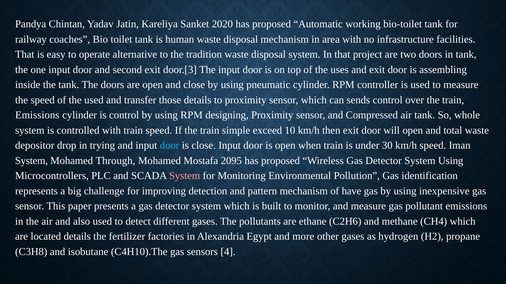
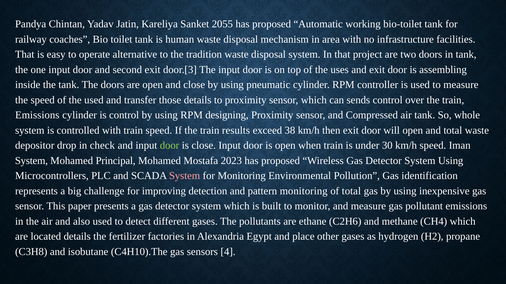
2020: 2020 -> 2055
simple: simple -> results
10: 10 -> 38
trying: trying -> check
door at (170, 146) colour: light blue -> light green
Through: Through -> Principal
2095: 2095 -> 2023
pattern mechanism: mechanism -> monitoring
of have: have -> total
more: more -> place
